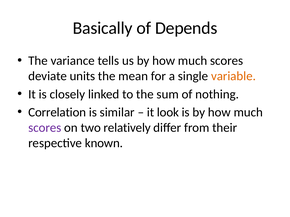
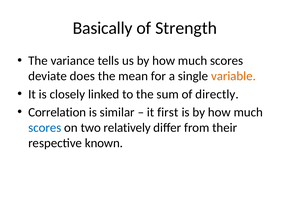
Depends: Depends -> Strength
units: units -> does
nothing: nothing -> directly
look: look -> first
scores at (45, 128) colour: purple -> blue
